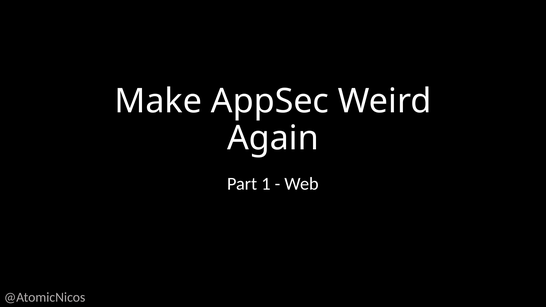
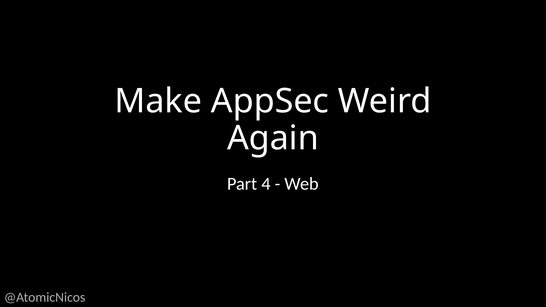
1: 1 -> 4
